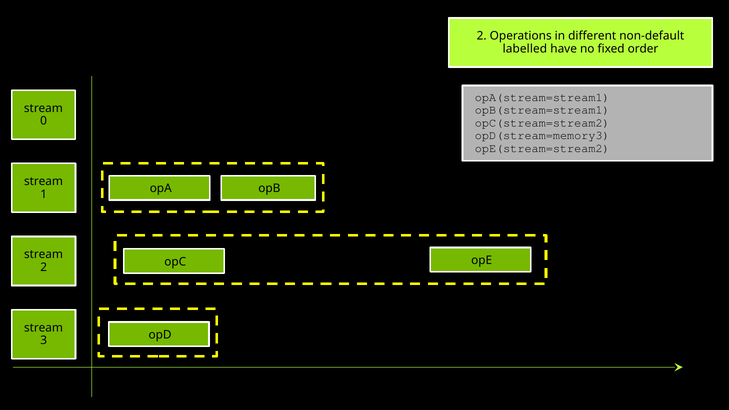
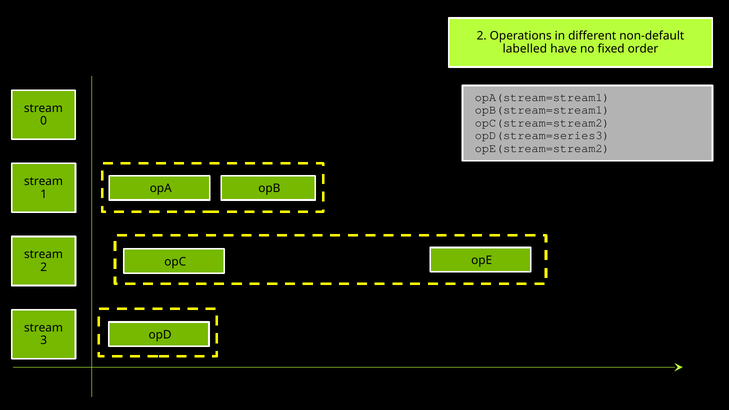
opD(stream=memory3: opD(stream=memory3 -> opD(stream=series3
